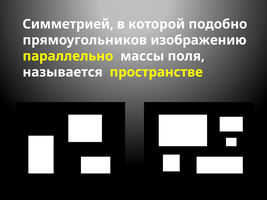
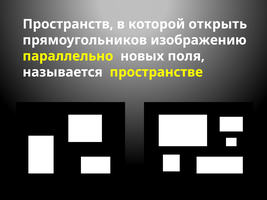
Симметрией: Симметрией -> Пространств
подобно: подобно -> открыть
массы: массы -> новых
